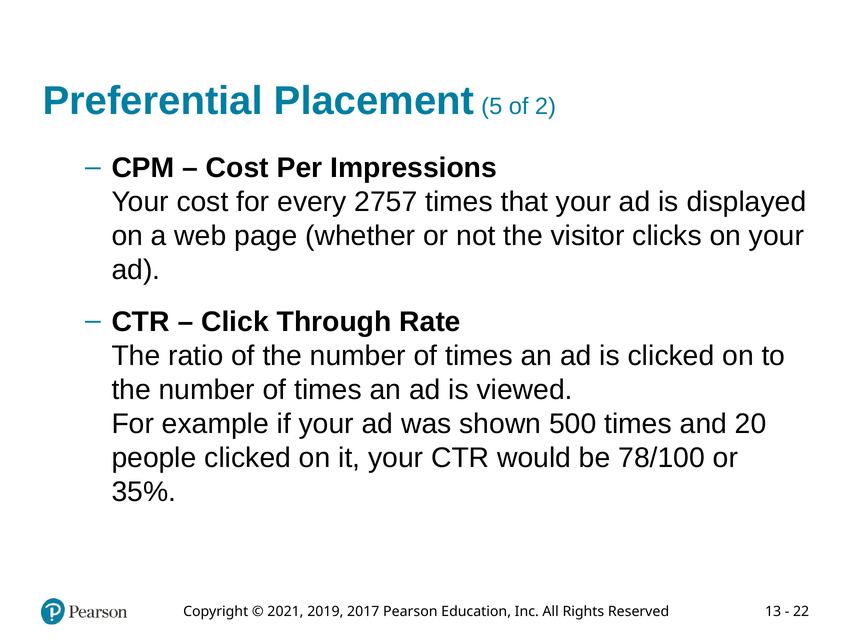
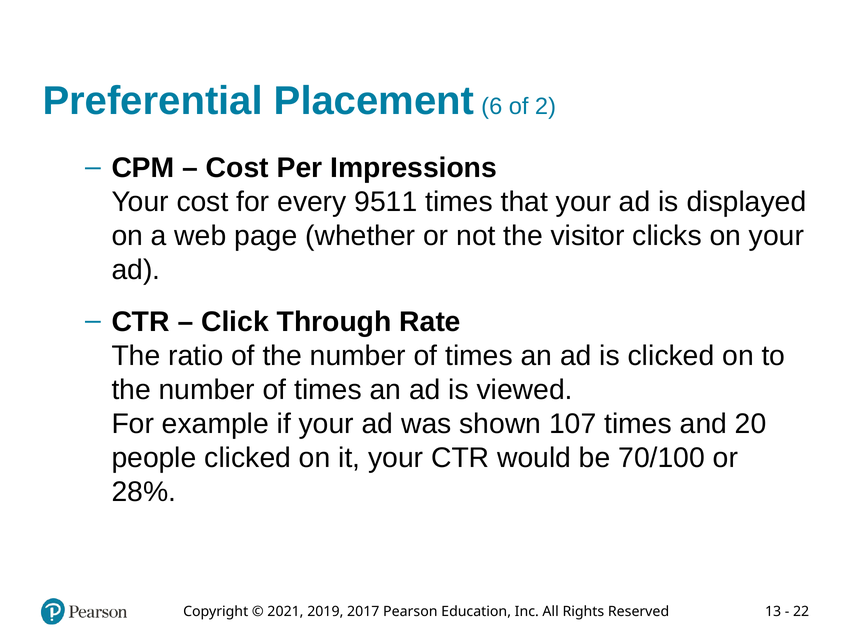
5: 5 -> 6
2757: 2757 -> 9511
500: 500 -> 107
78/100: 78/100 -> 70/100
35%: 35% -> 28%
